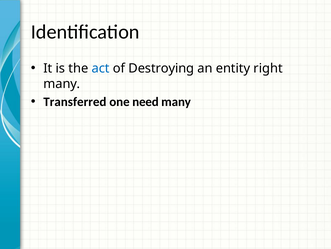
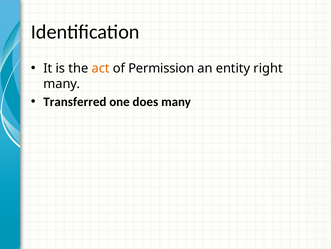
act colour: blue -> orange
Destroying: Destroying -> Permission
need: need -> does
